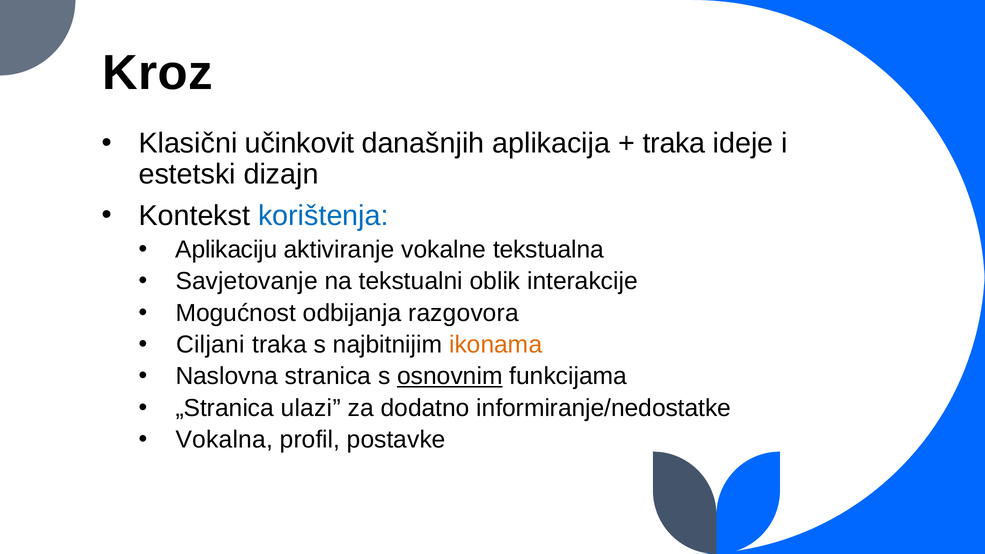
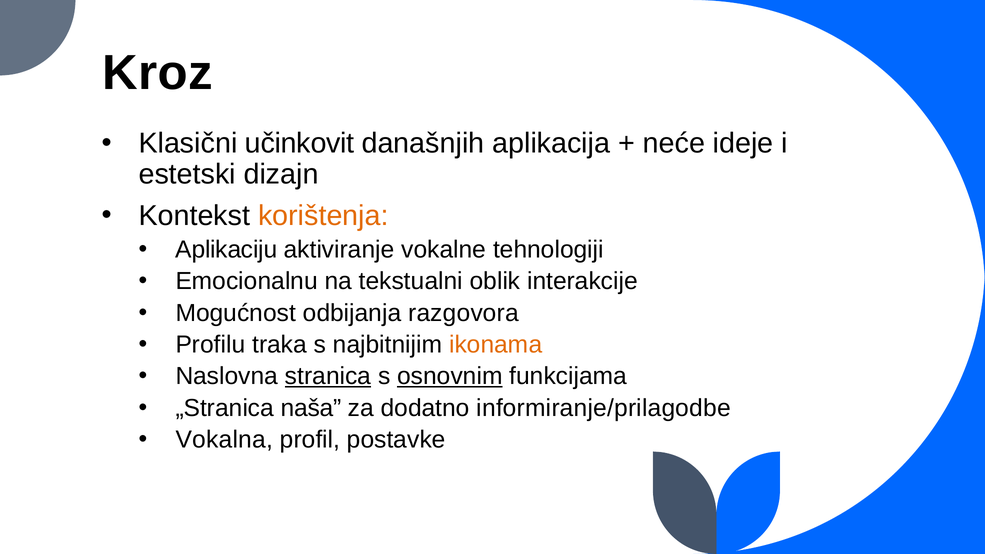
traka at (674, 143): traka -> neće
korištenja colour: blue -> orange
tekstualna: tekstualna -> tehnologiji
Savjetovanje: Savjetovanje -> Emocionalnu
Ciljani: Ciljani -> Profilu
stranica underline: none -> present
ulazi: ulazi -> naša
informiranje/nedostatke: informiranje/nedostatke -> informiranje/prilagodbe
